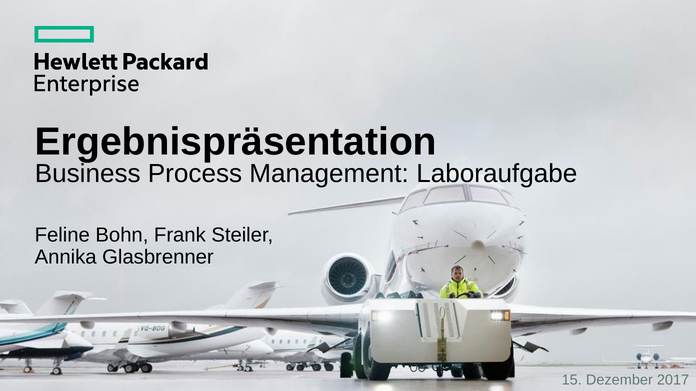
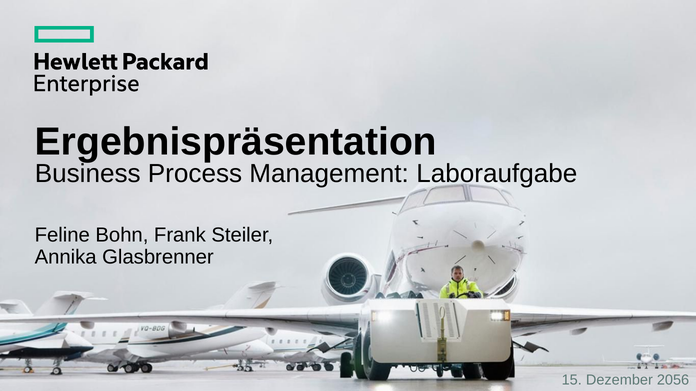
2017: 2017 -> 2056
